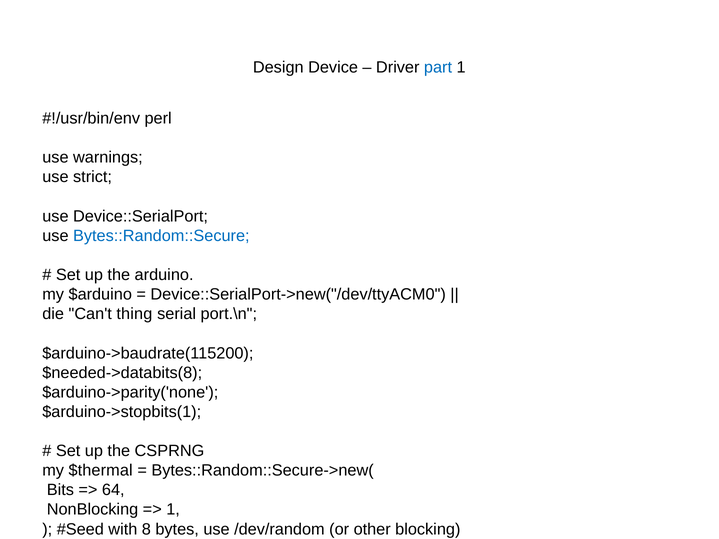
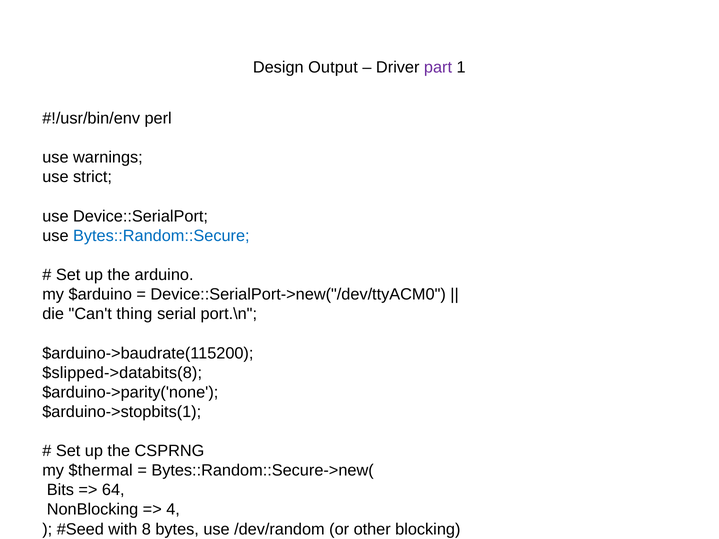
Device: Device -> Output
part colour: blue -> purple
$needed->databits(8: $needed->databits(8 -> $slipped->databits(8
1 at (173, 510): 1 -> 4
